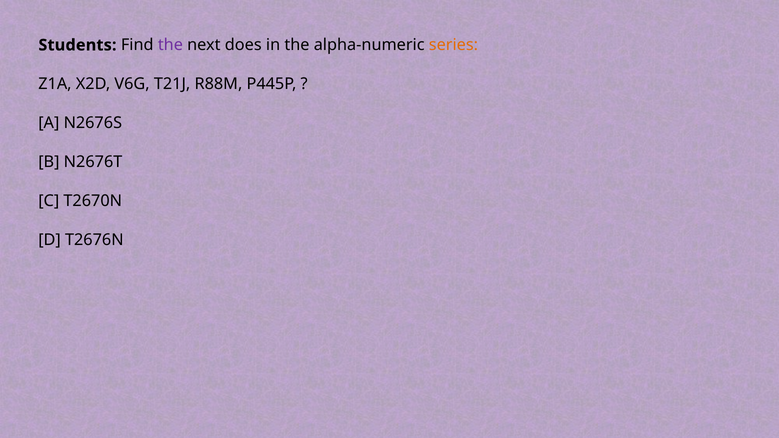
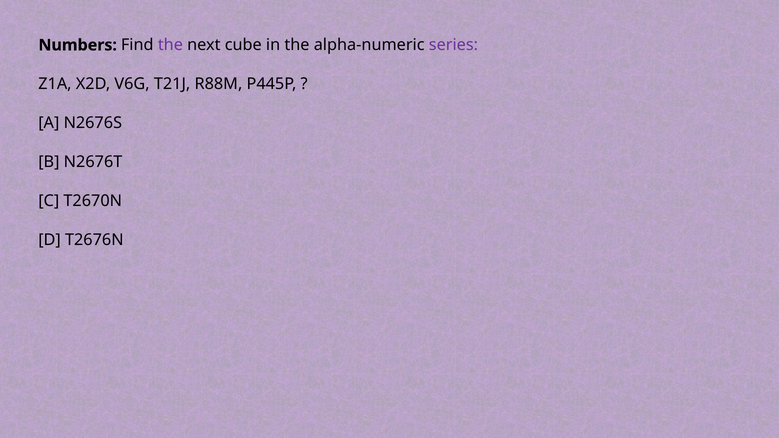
Students: Students -> Numbers
does: does -> cube
series colour: orange -> purple
